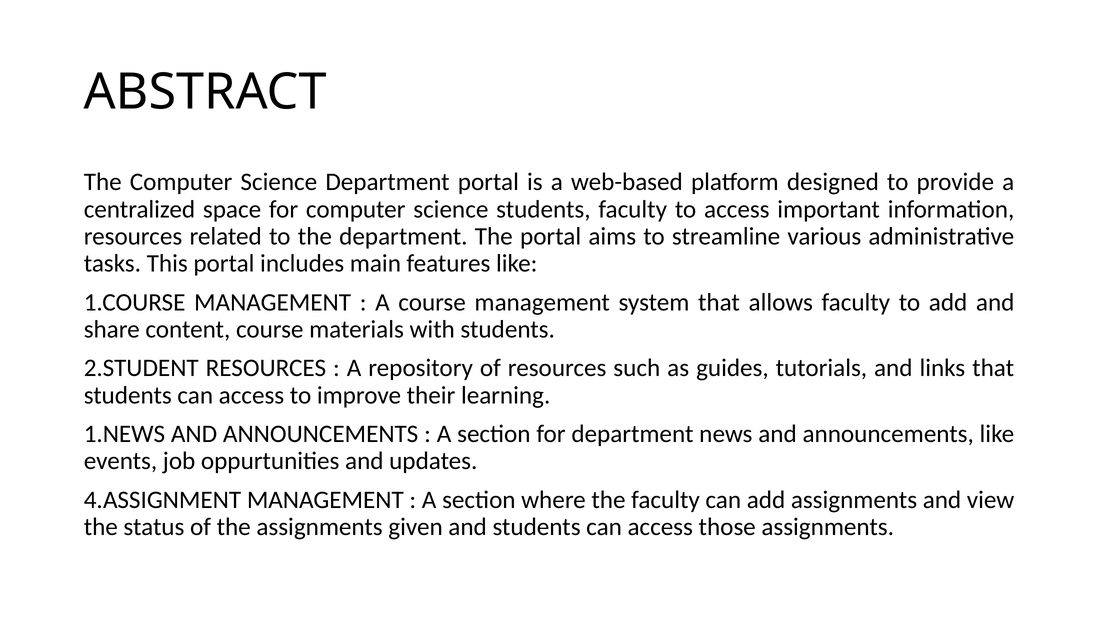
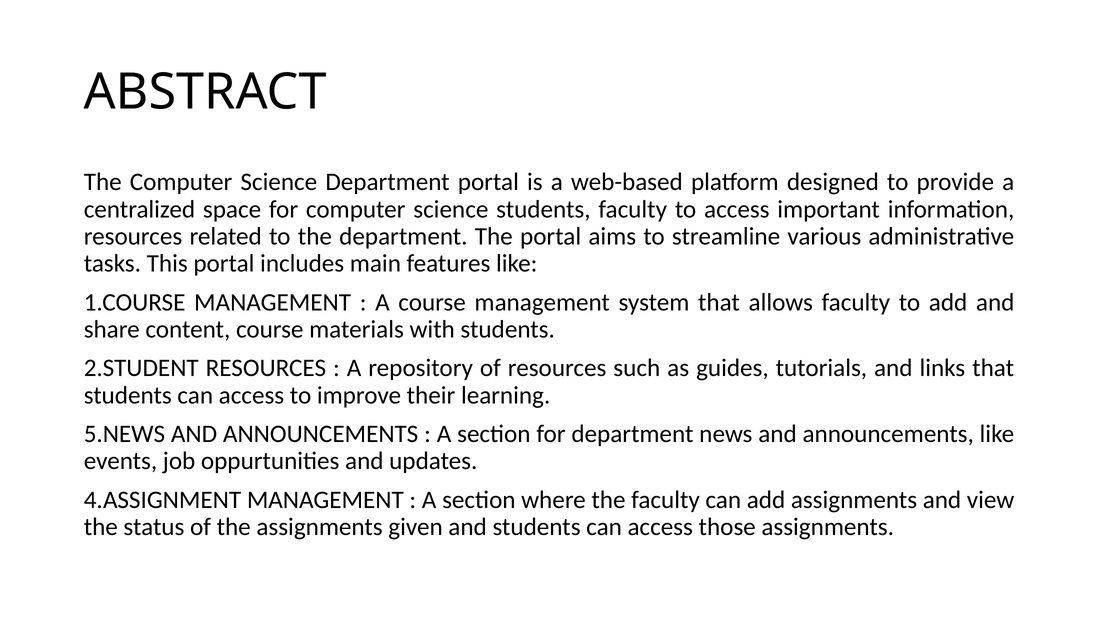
1.NEWS: 1.NEWS -> 5.NEWS
